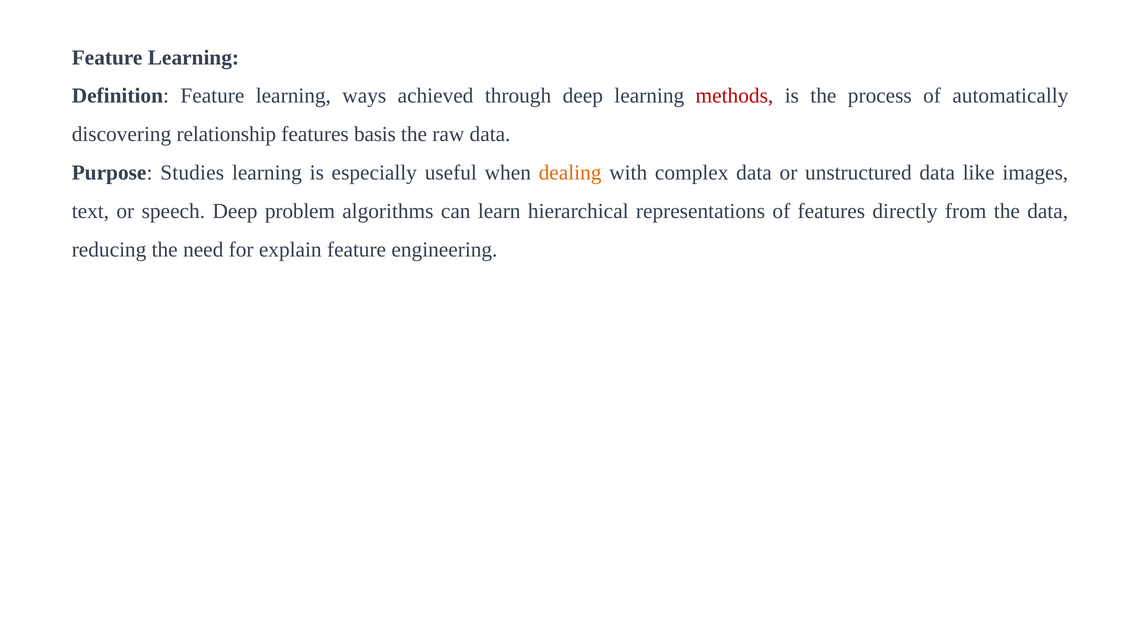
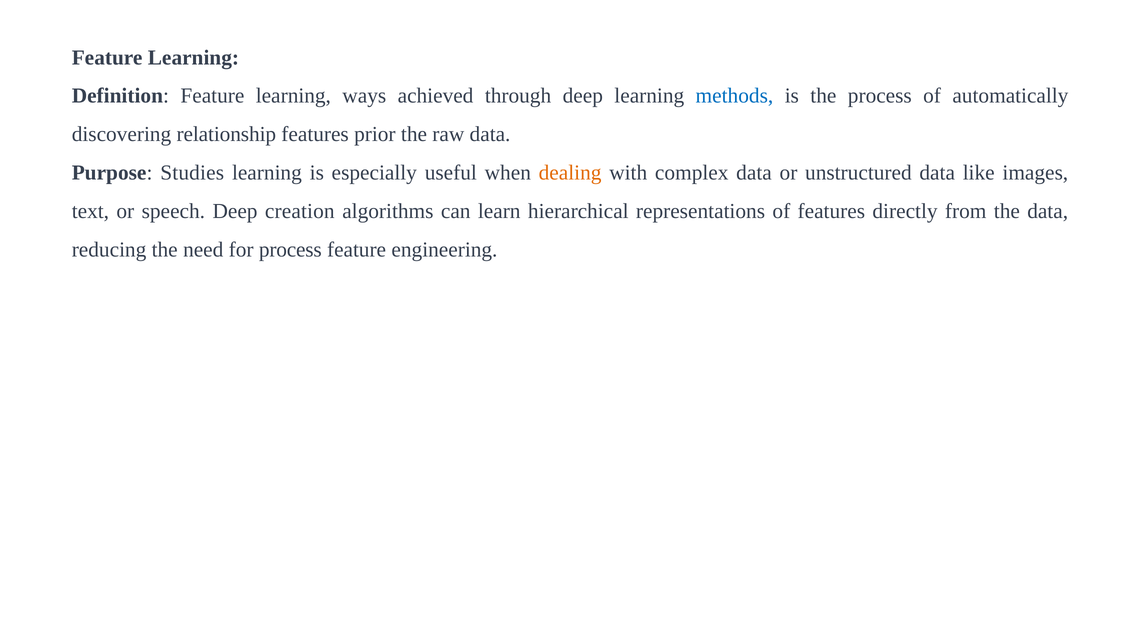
methods colour: red -> blue
basis: basis -> prior
problem: problem -> creation
for explain: explain -> process
